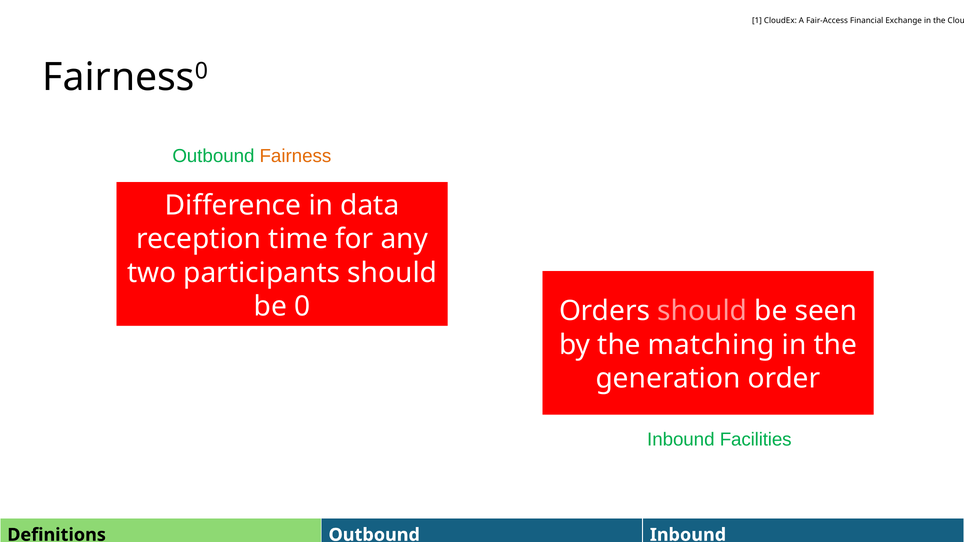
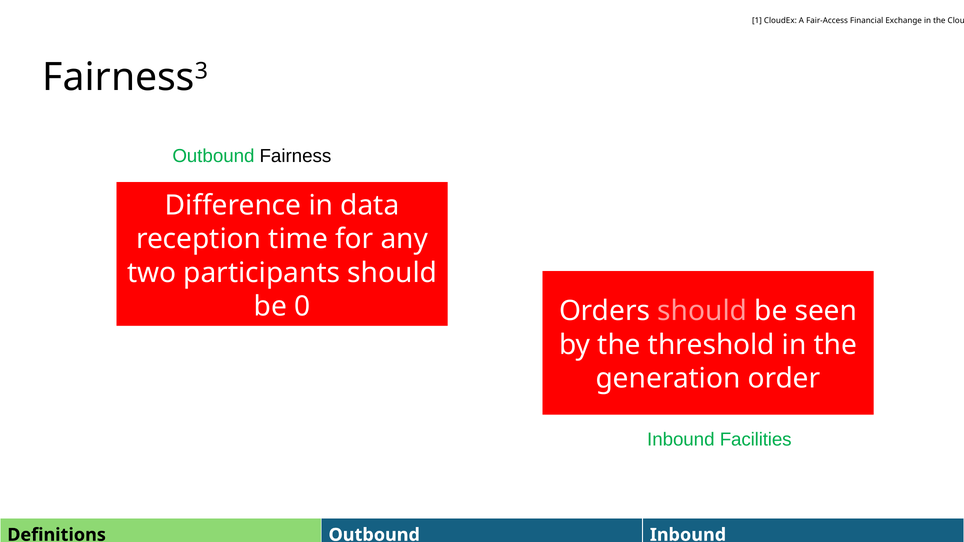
Fairness 0: 0 -> 3
Fairness at (295, 156) colour: orange -> black
matching: matching -> threshold
